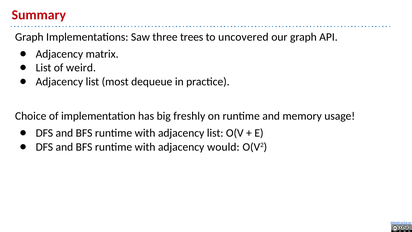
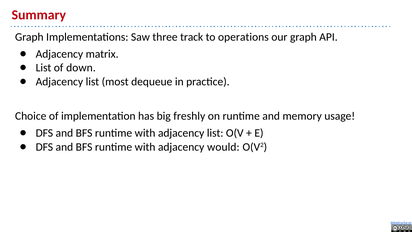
trees: trees -> track
uncovered: uncovered -> operations
weird: weird -> down
